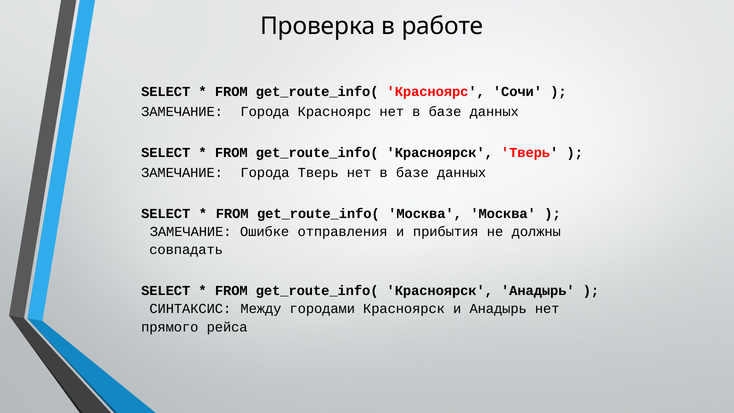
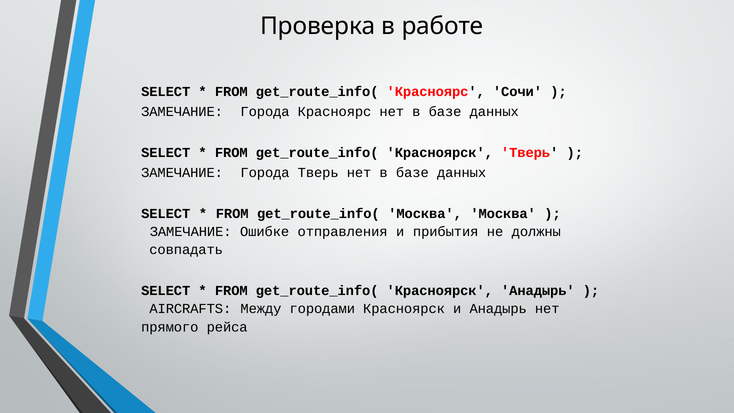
СИНТАКСИС: СИНТАКСИС -> AIRCRAFTS
